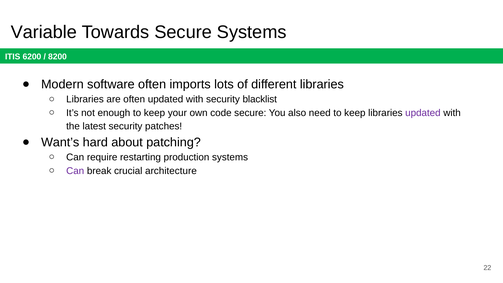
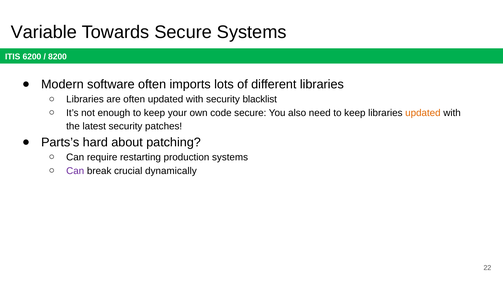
updated at (423, 113) colour: purple -> orange
Want’s: Want’s -> Parts’s
architecture: architecture -> dynamically
